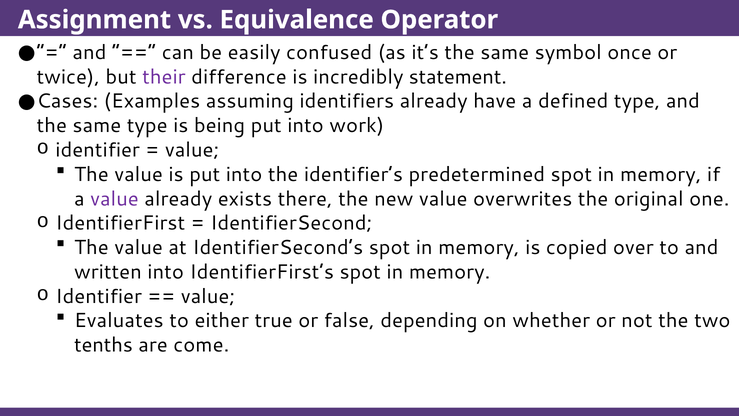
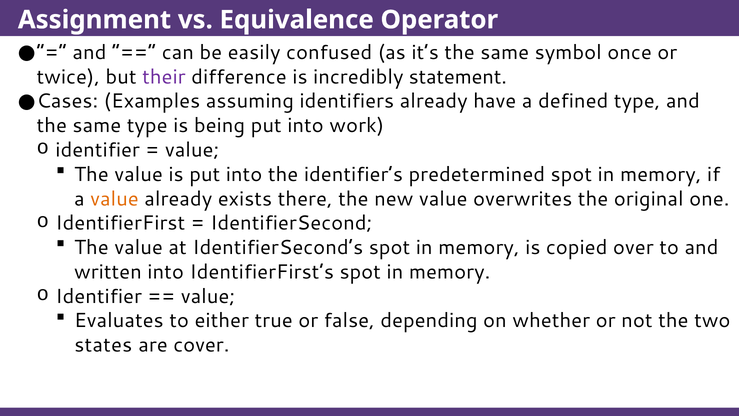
value at (114, 199) colour: purple -> orange
tenths: tenths -> states
come: come -> cover
